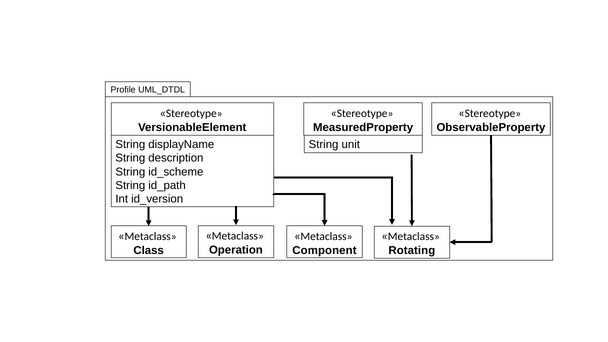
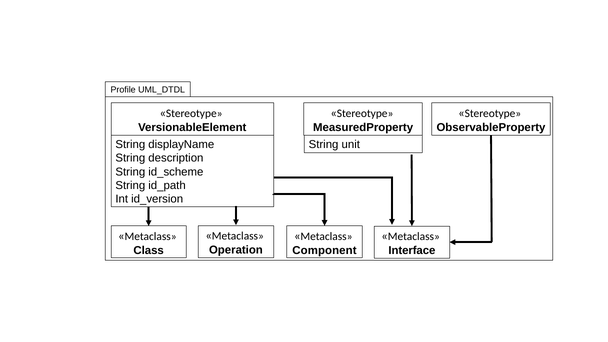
Rotating: Rotating -> Interface
